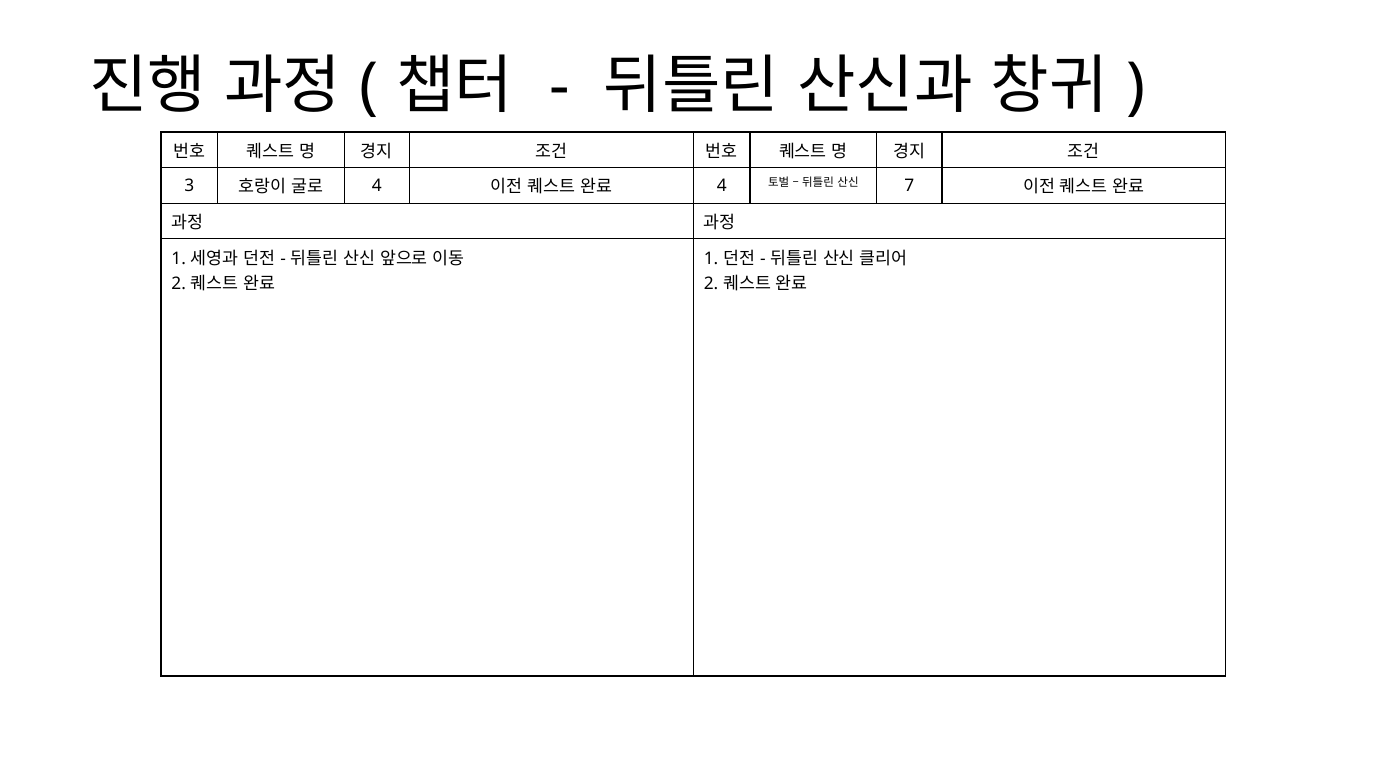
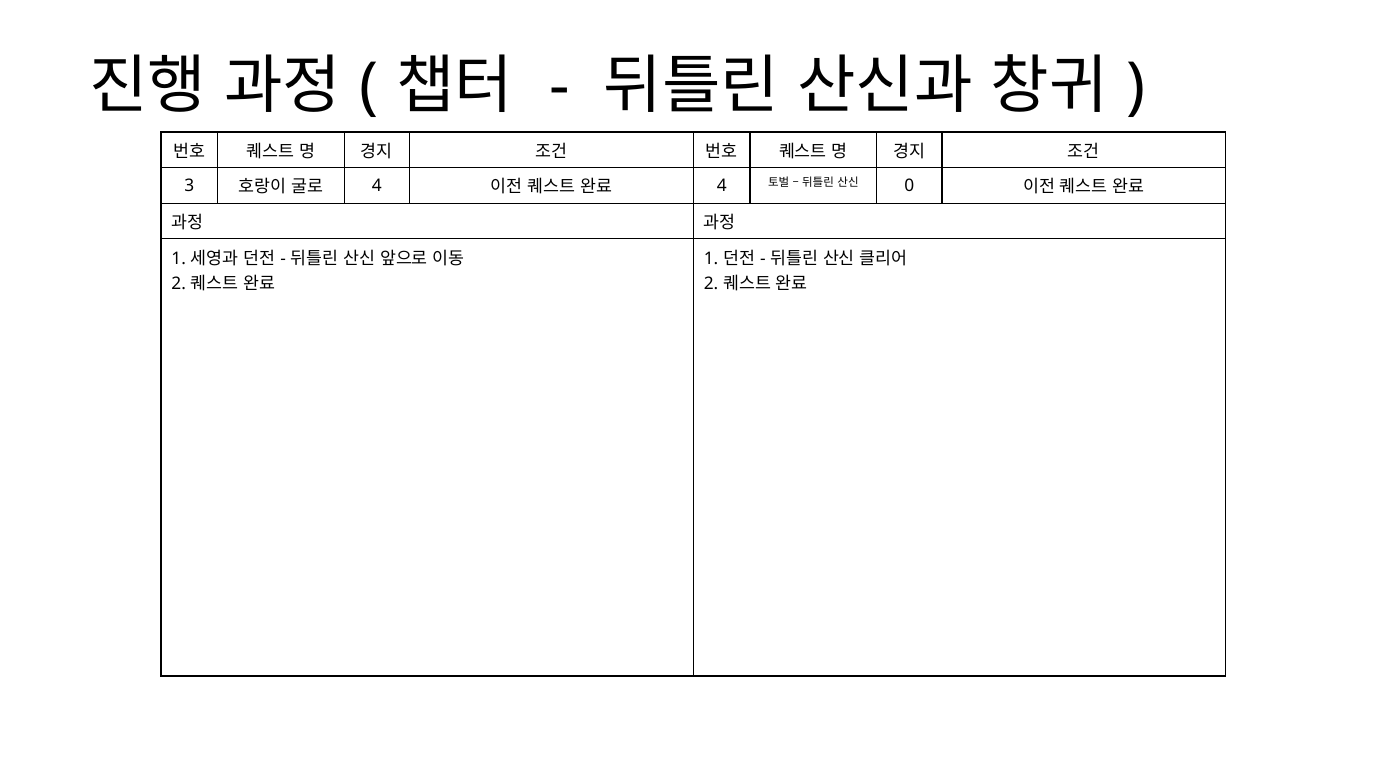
7: 7 -> 0
